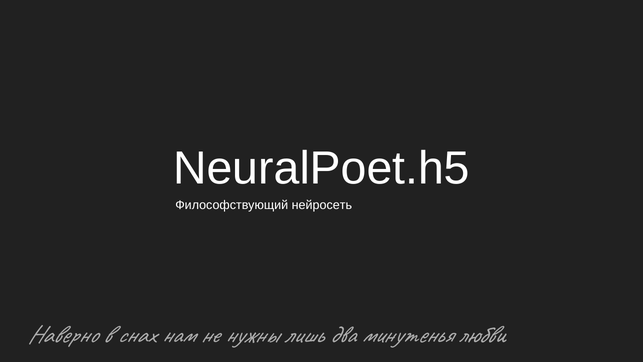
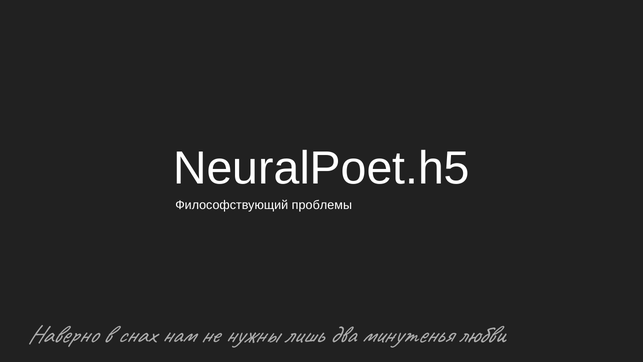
нейросеть: нейросеть -> проблемы
